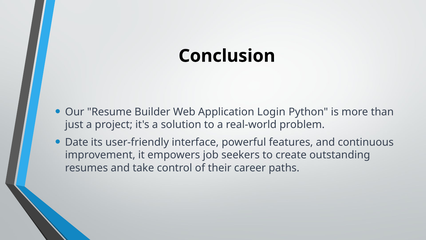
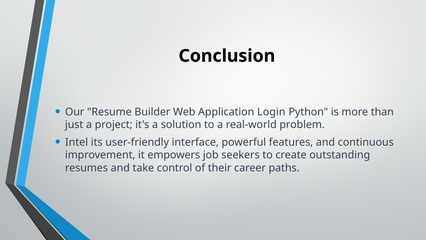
Date: Date -> Intel
